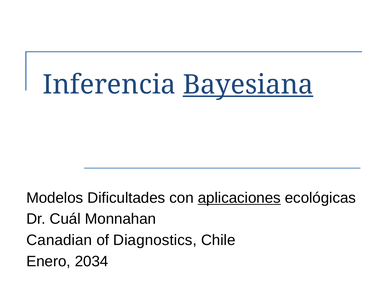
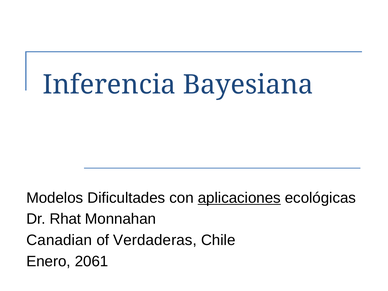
Bayesiana underline: present -> none
Cuál: Cuál -> Rhat
Diagnostics: Diagnostics -> Verdaderas
2034: 2034 -> 2061
